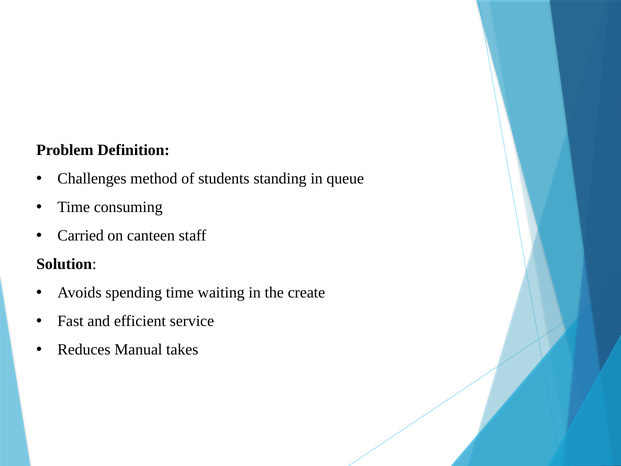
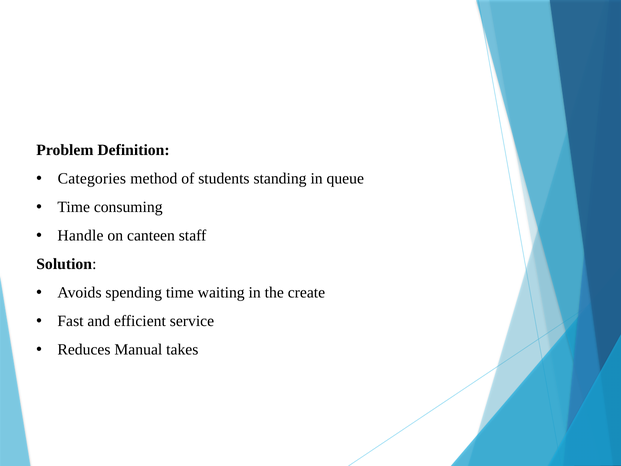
Challenges: Challenges -> Categories
Carried: Carried -> Handle
